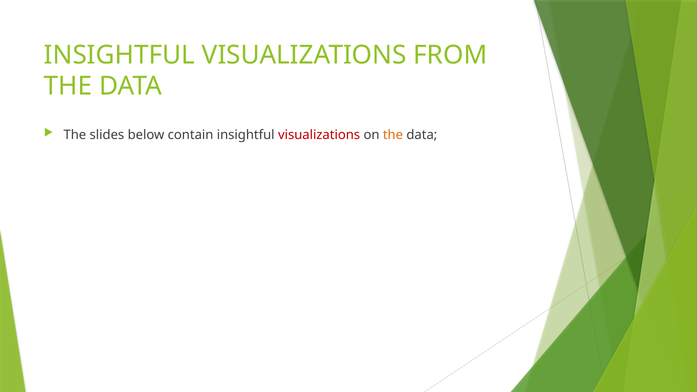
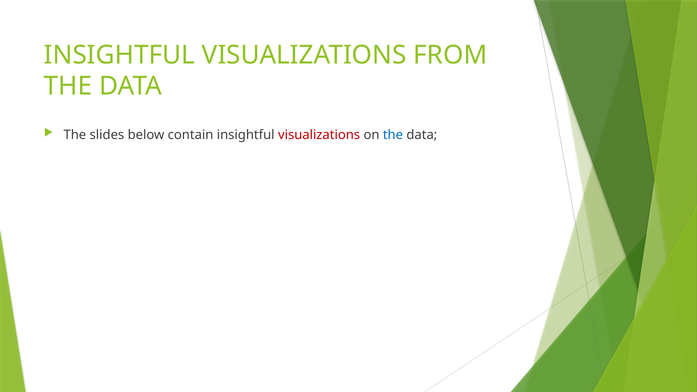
the at (393, 135) colour: orange -> blue
